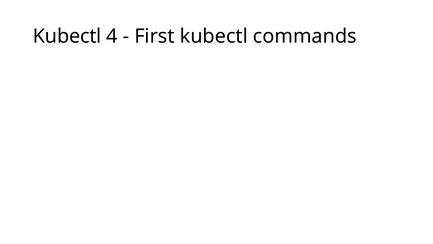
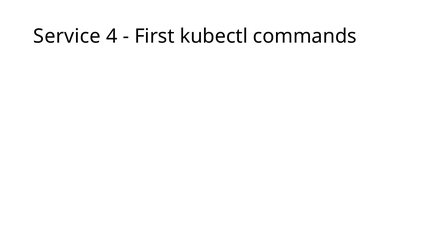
Kubectl at (67, 36): Kubectl -> Service
